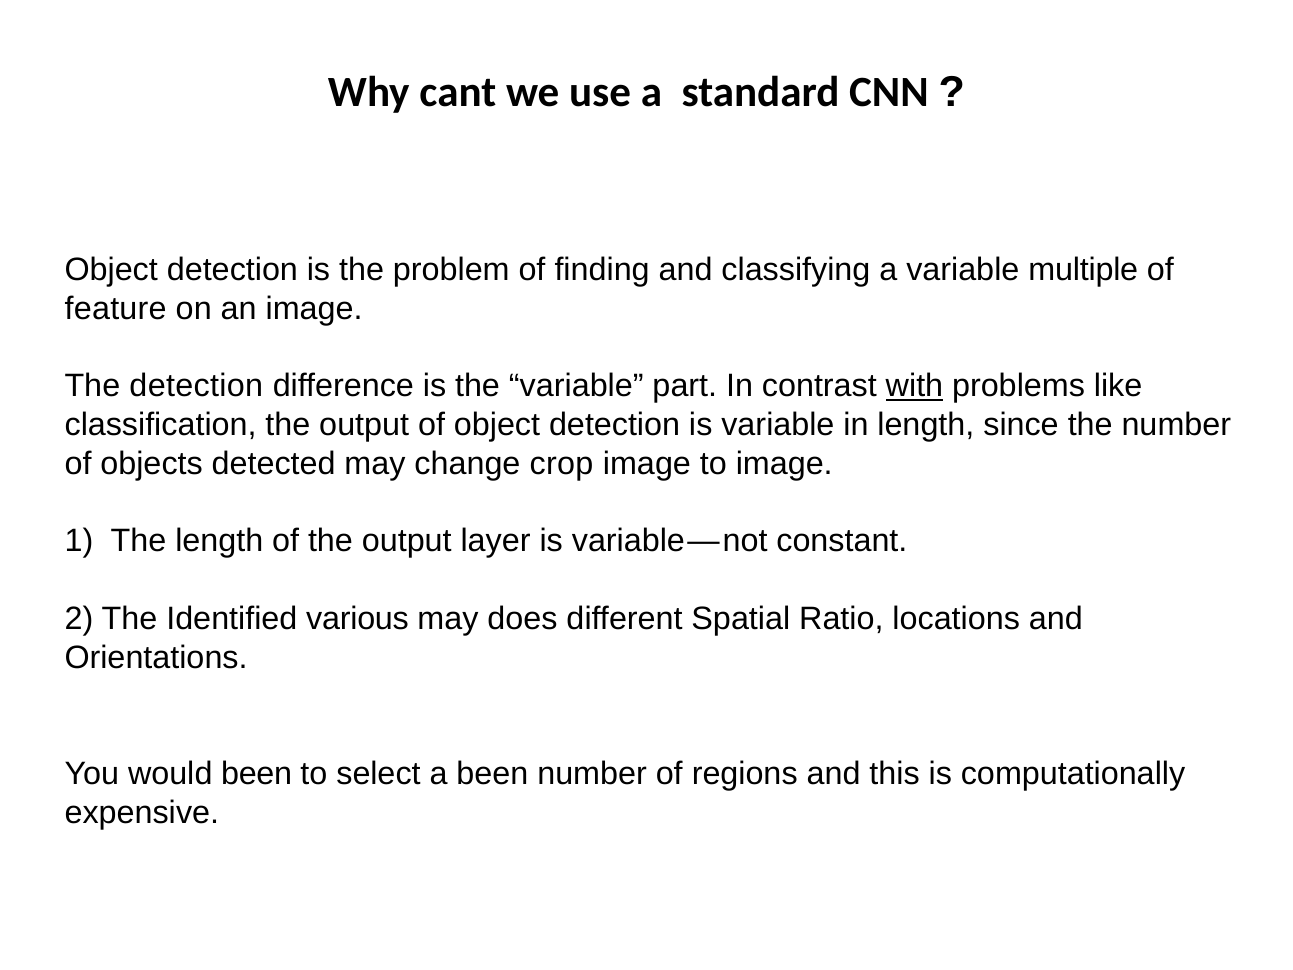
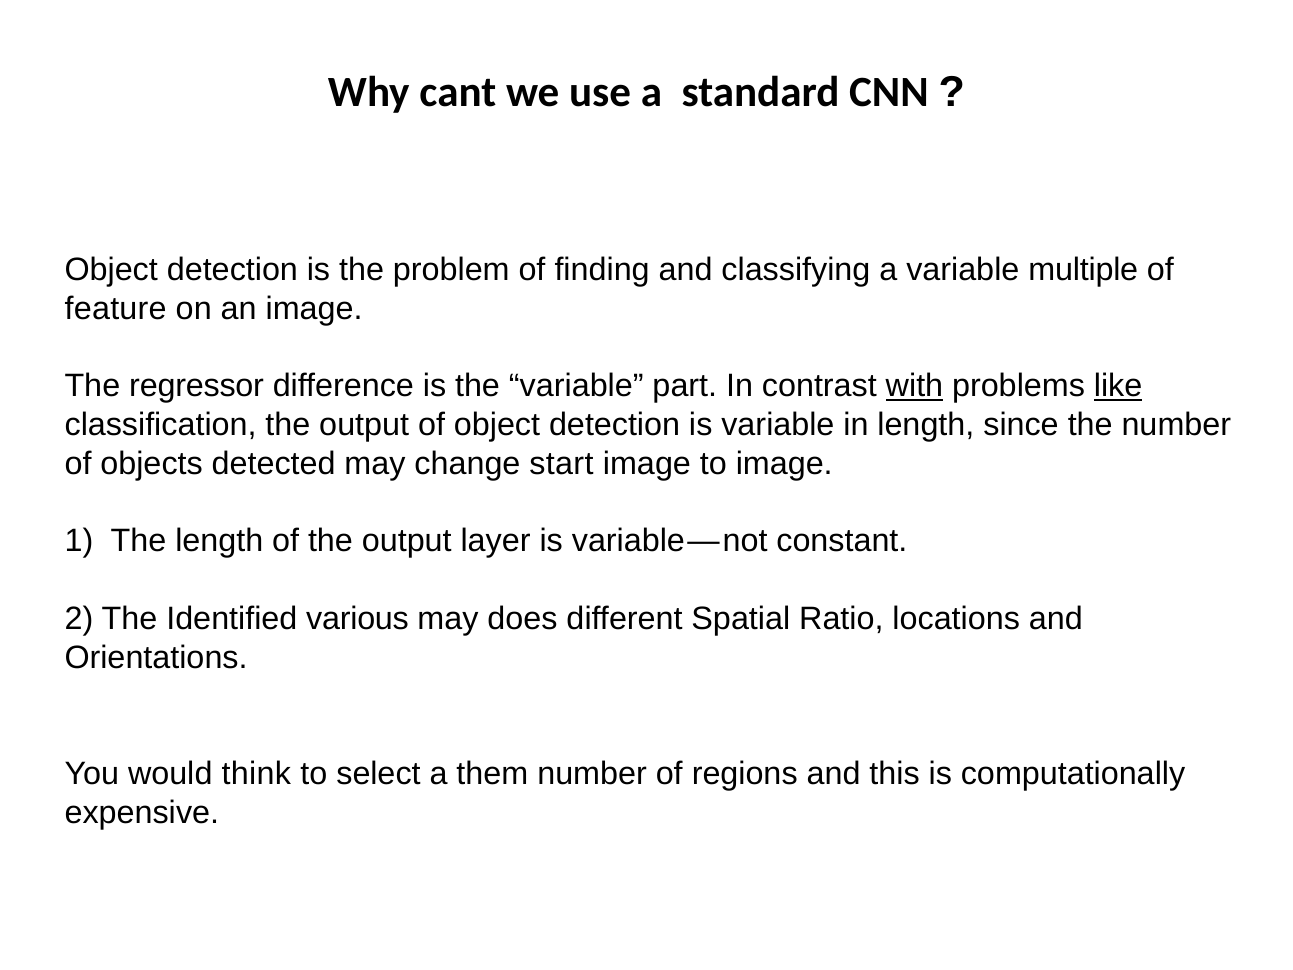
The detection: detection -> regressor
like underline: none -> present
crop: crop -> start
would been: been -> think
a been: been -> them
